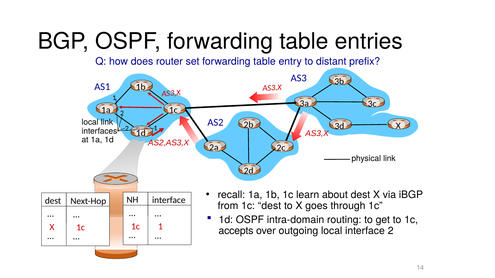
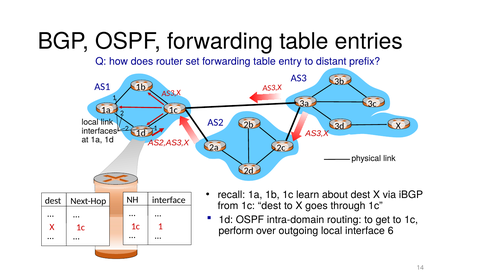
accepts: accepts -> perform
interface 2: 2 -> 6
